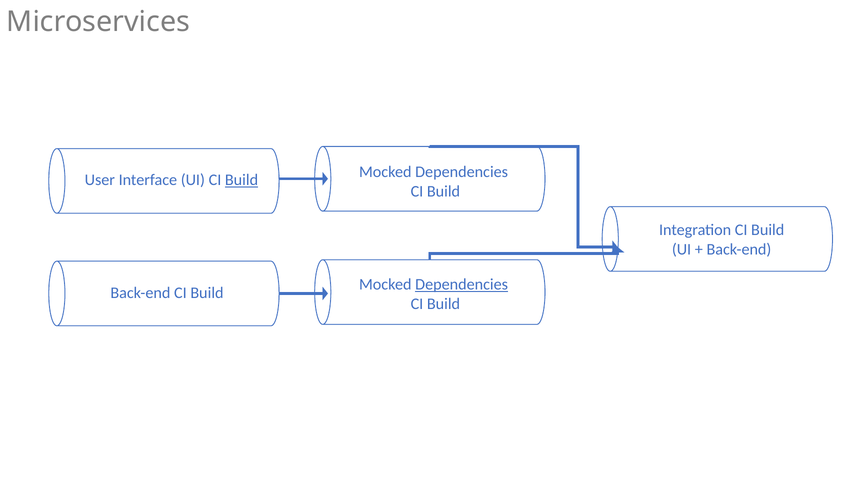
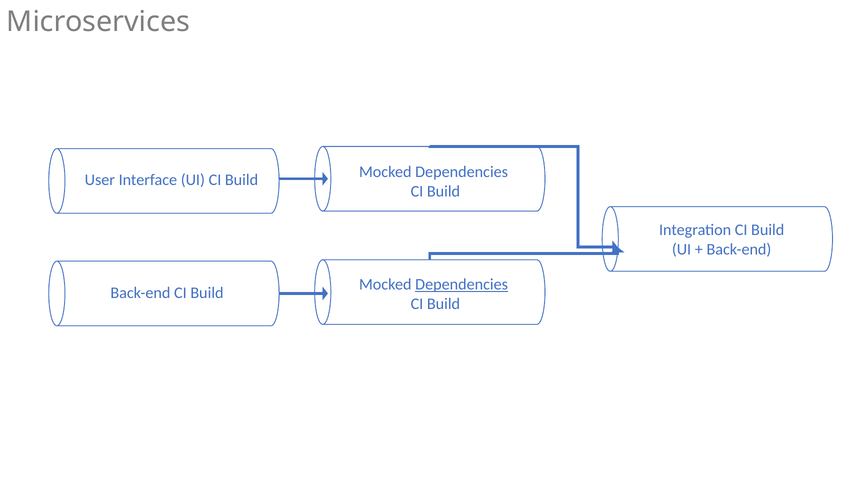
Build at (242, 180) underline: present -> none
